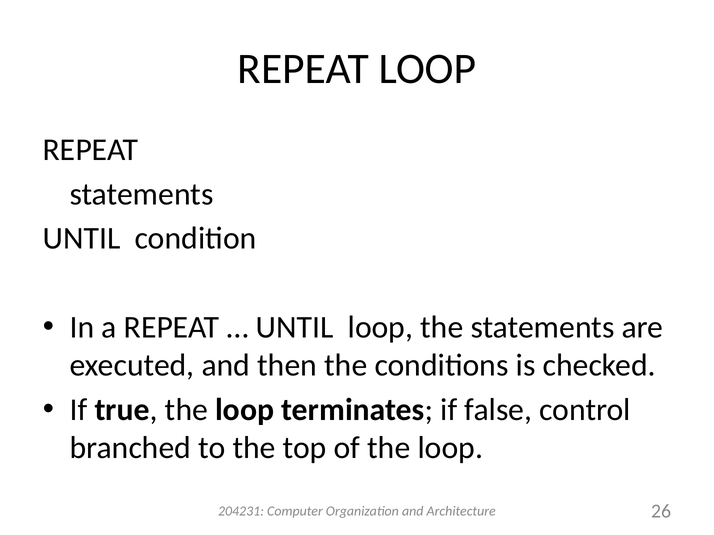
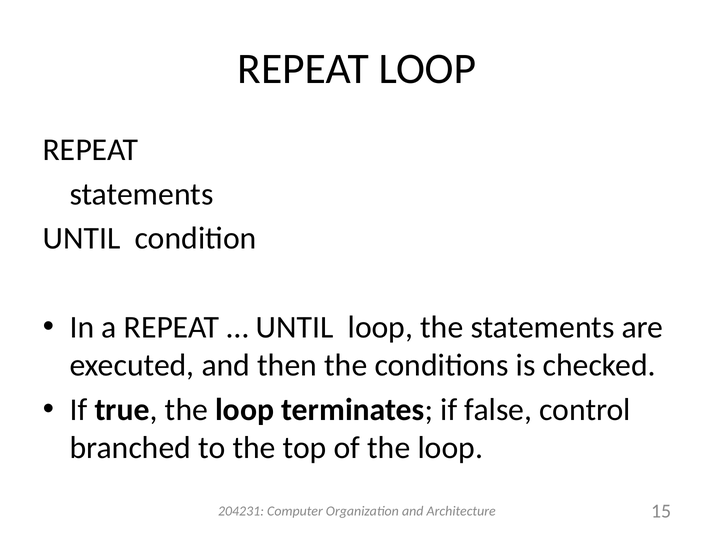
26: 26 -> 15
